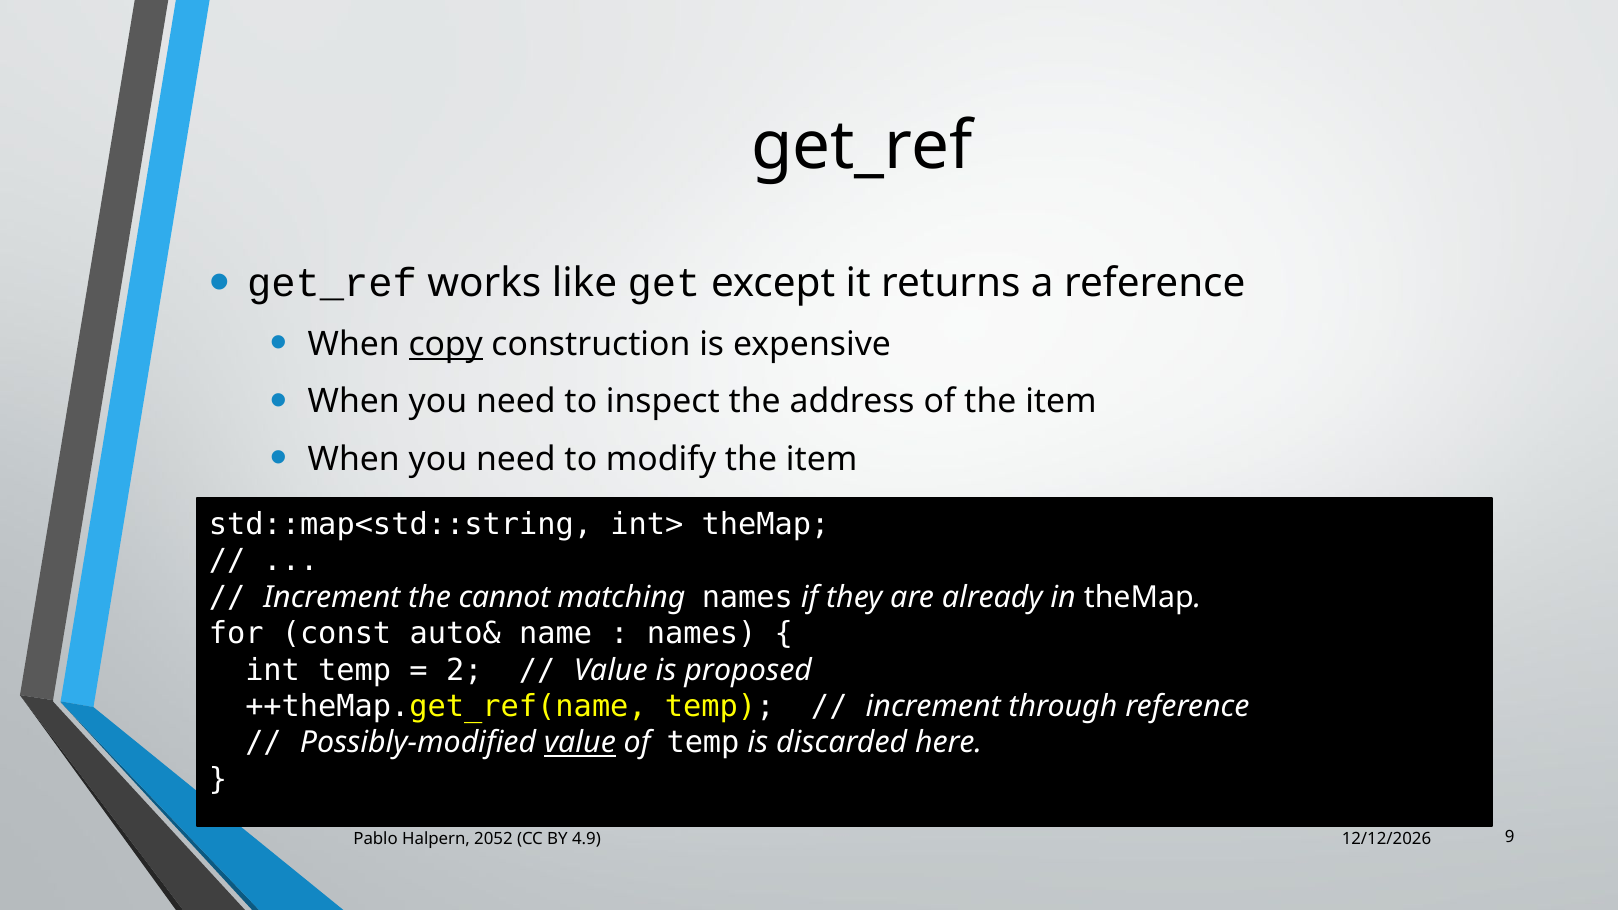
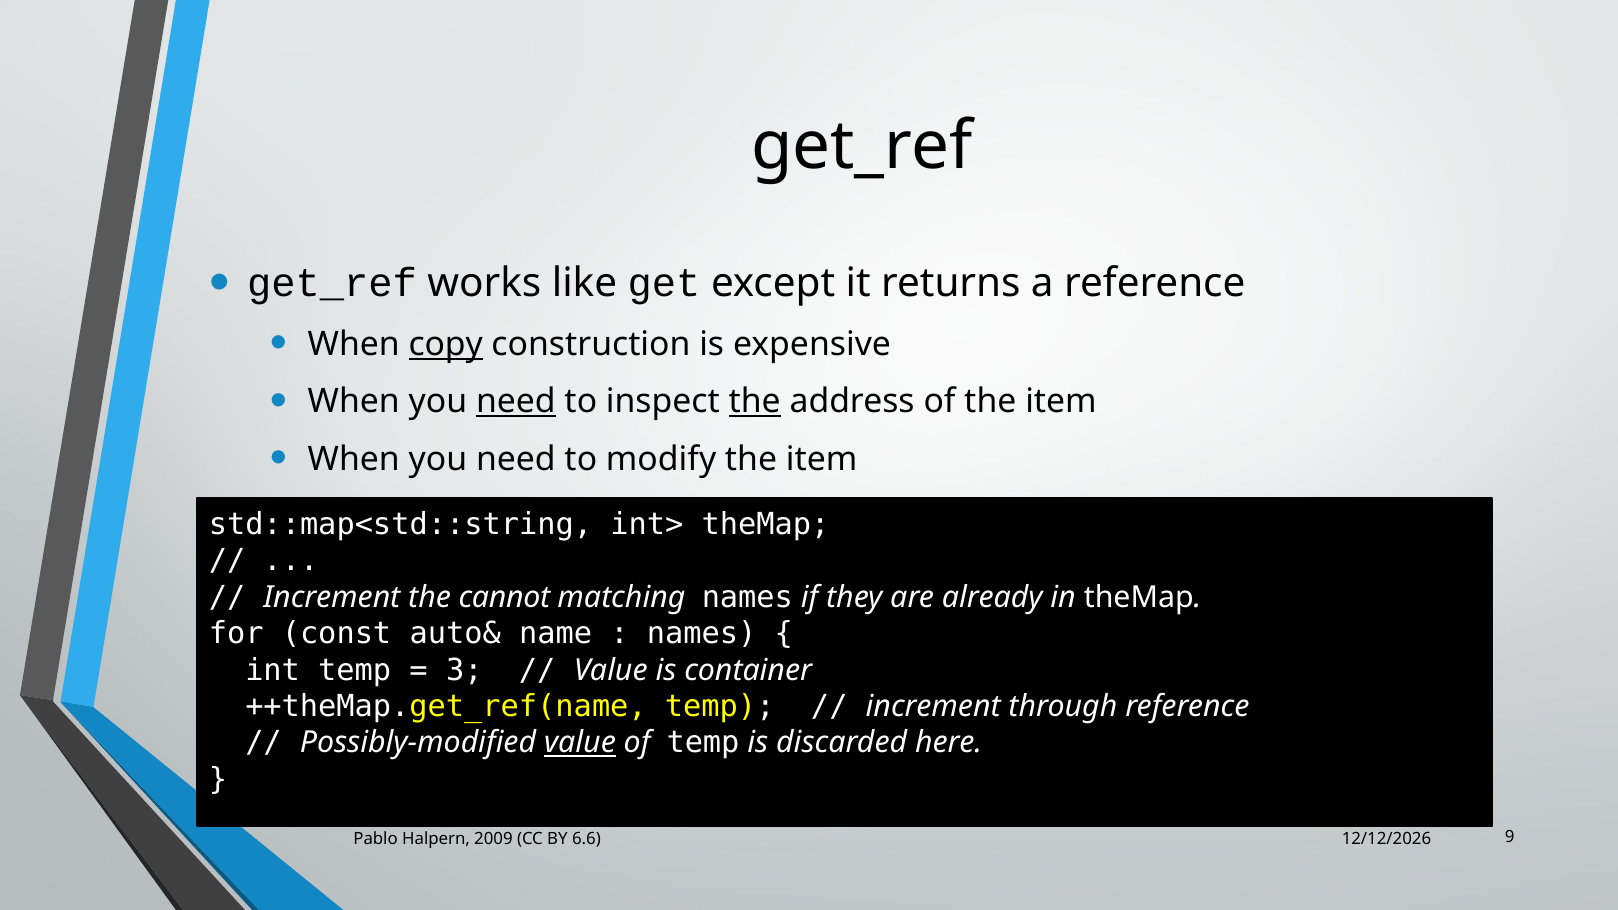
need at (516, 402) underline: none -> present
the at (755, 402) underline: none -> present
2: 2 -> 3
proposed: proposed -> container
2052: 2052 -> 2009
4.9: 4.9 -> 6.6
